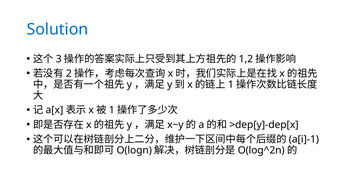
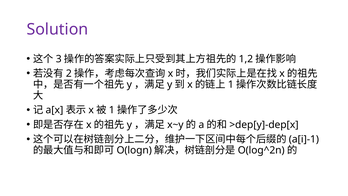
Solution colour: blue -> purple
